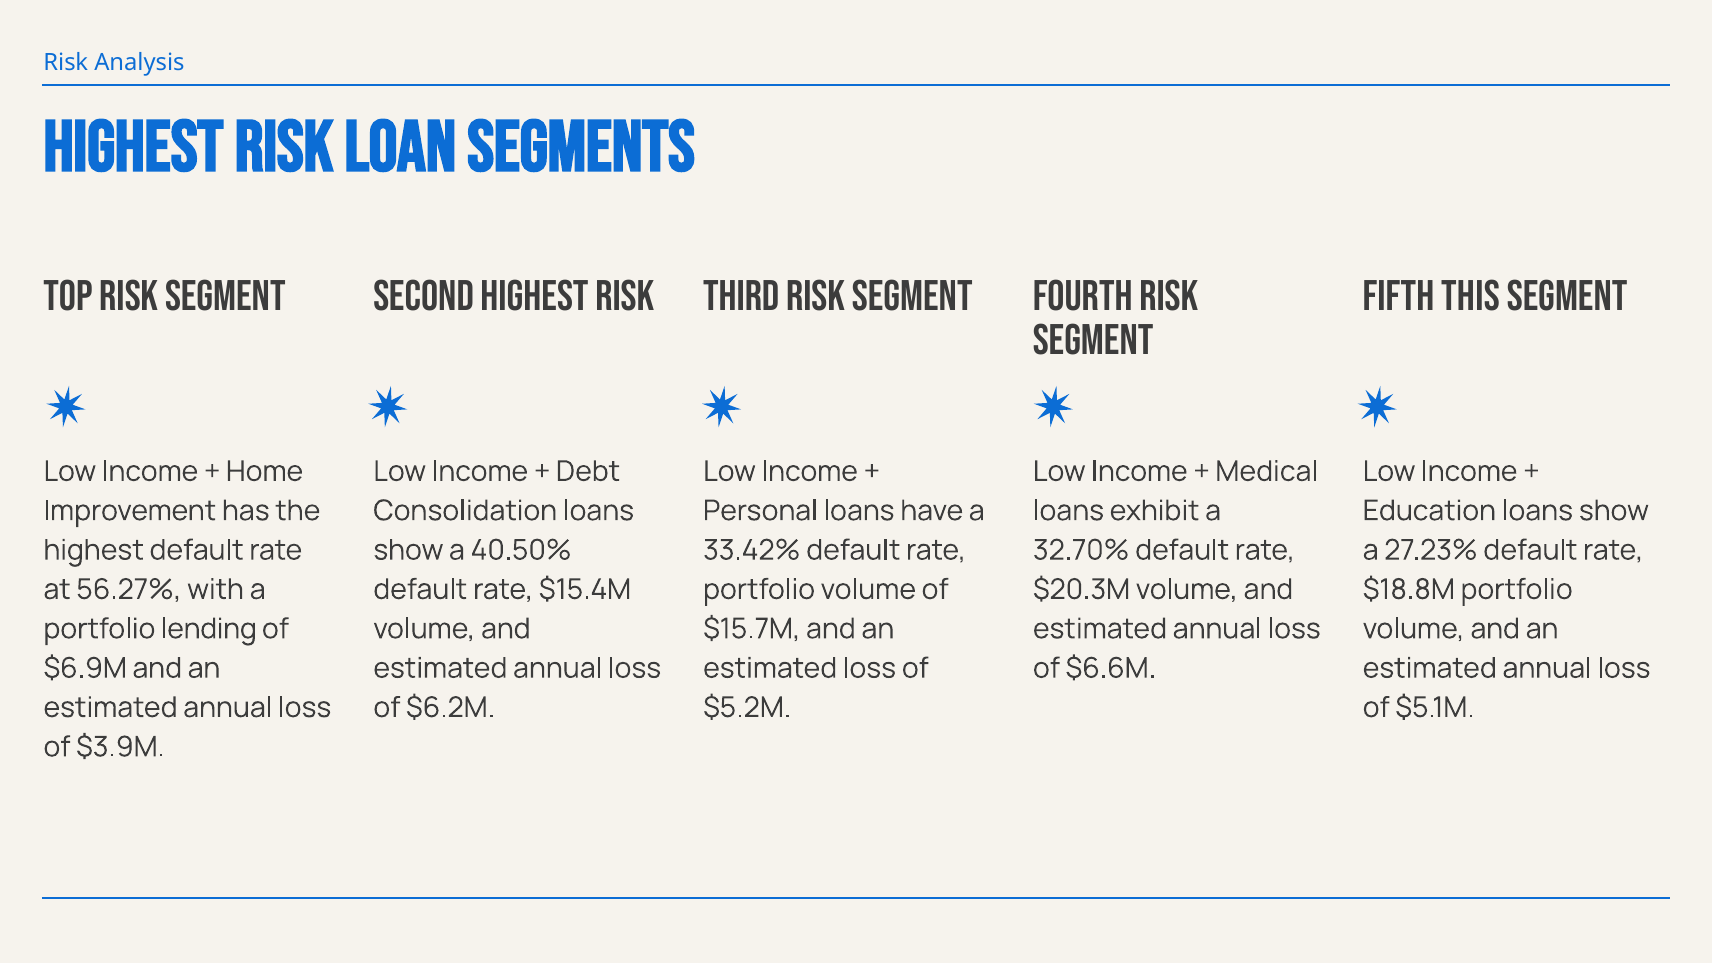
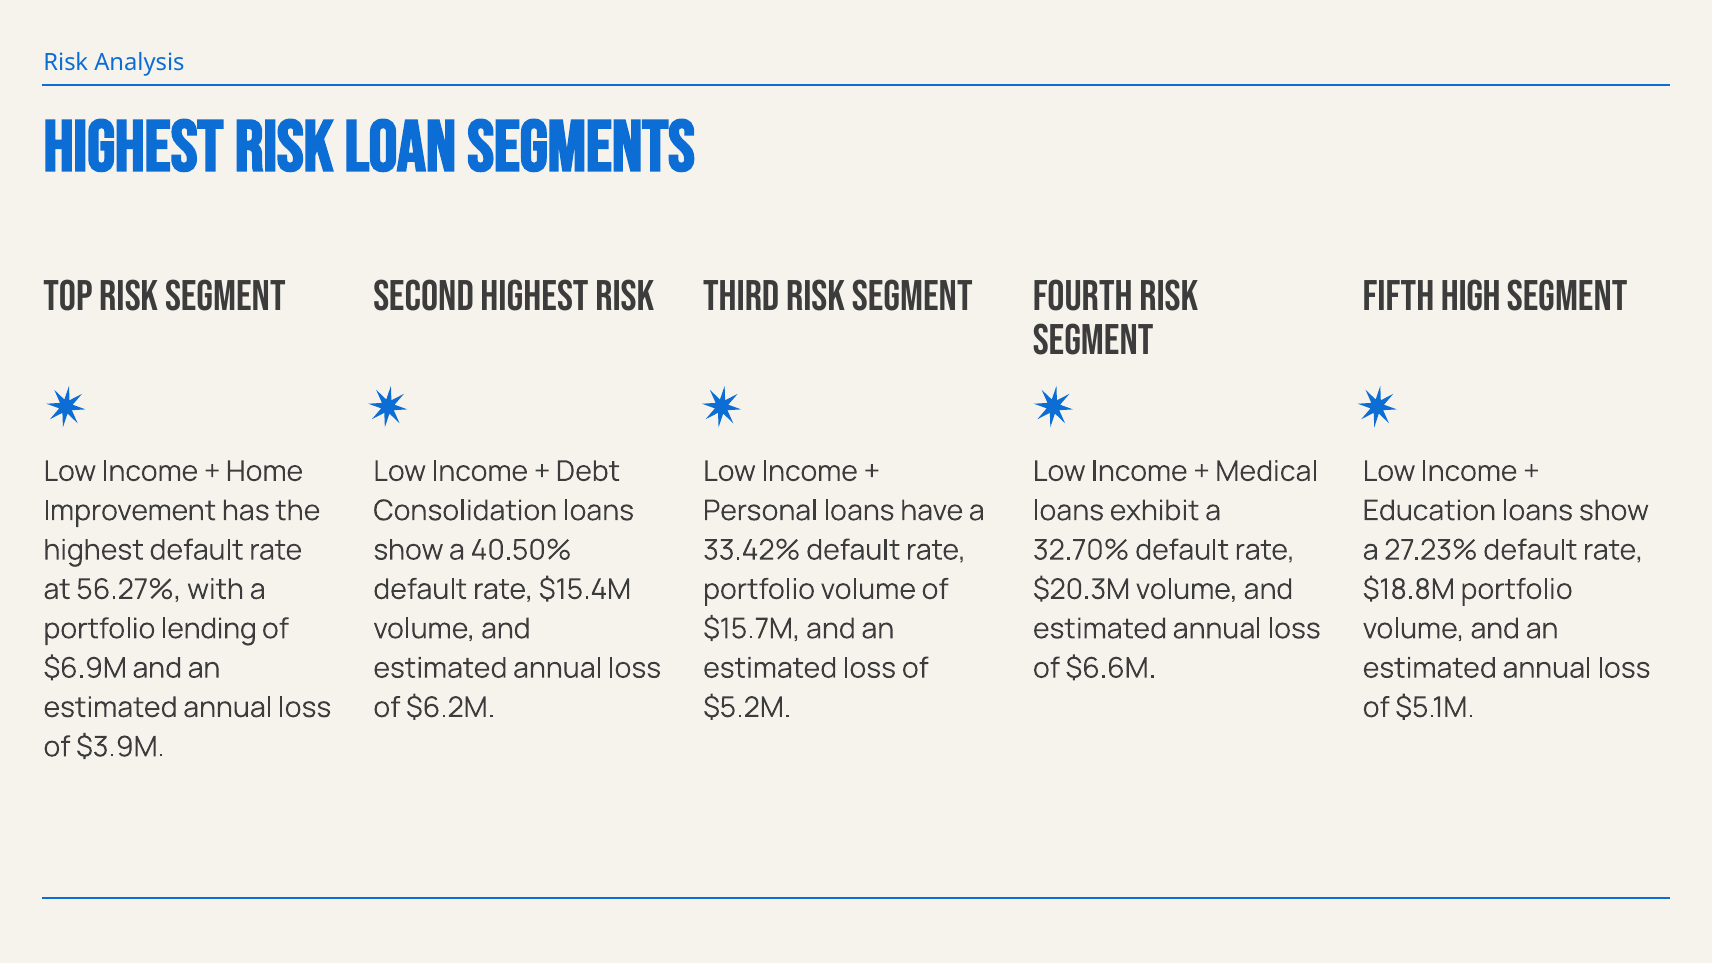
This: This -> High
